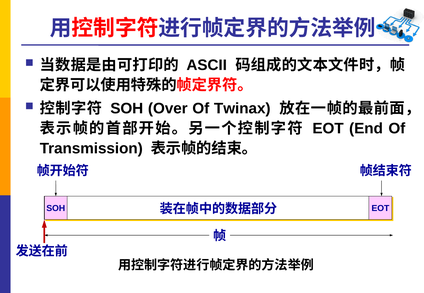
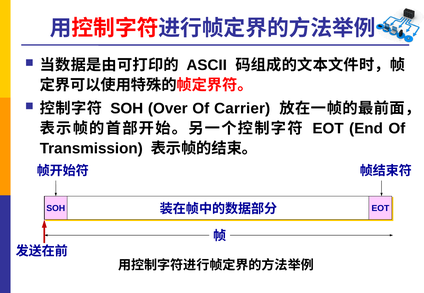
Twinax: Twinax -> Carrier
